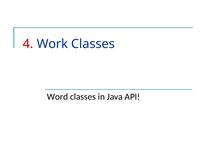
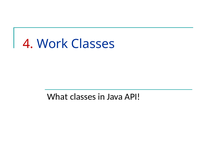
Word: Word -> What
